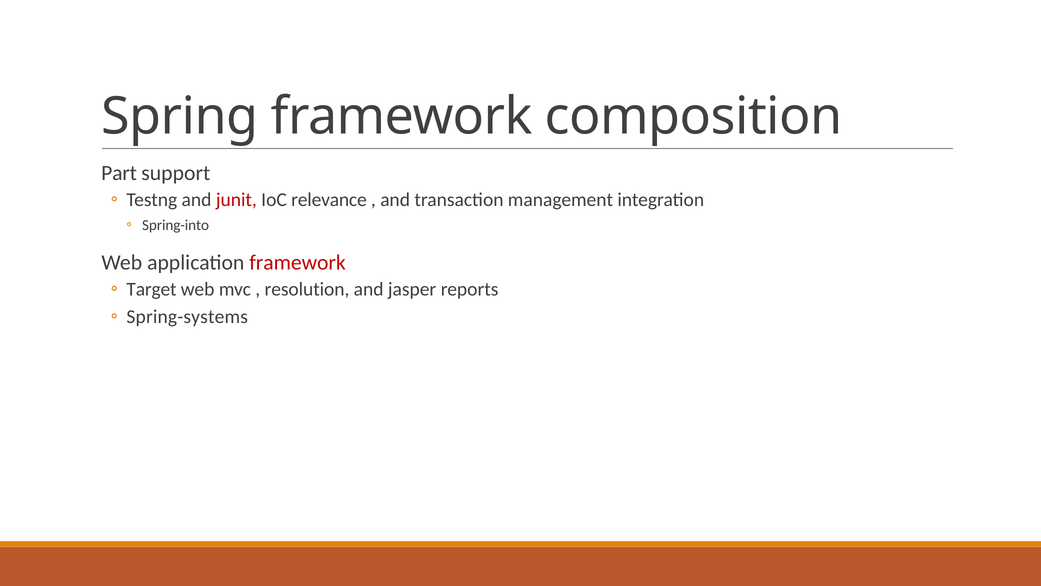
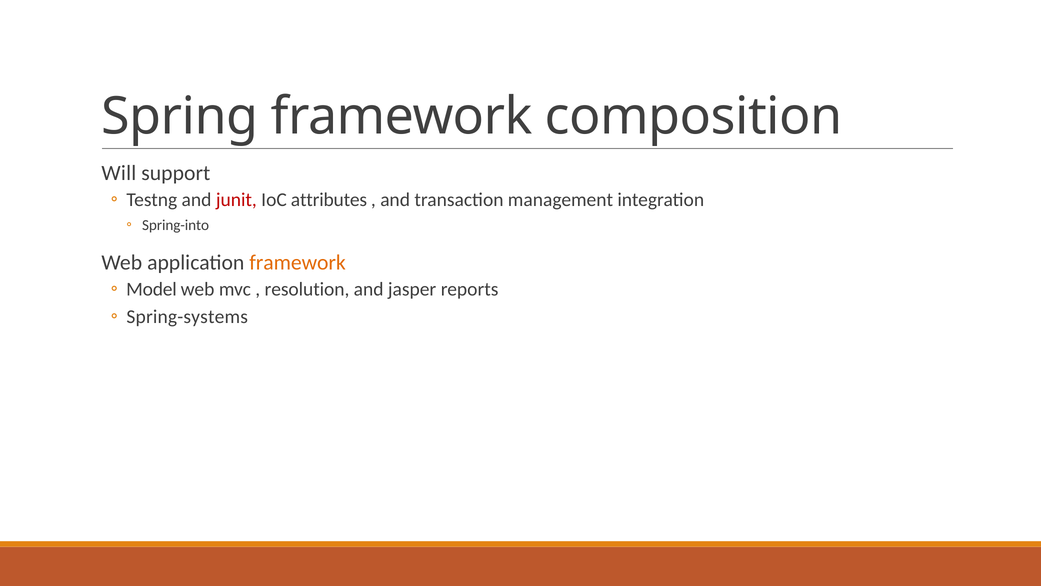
Part: Part -> Will
relevance: relevance -> attributes
framework at (298, 262) colour: red -> orange
Target: Target -> Model
